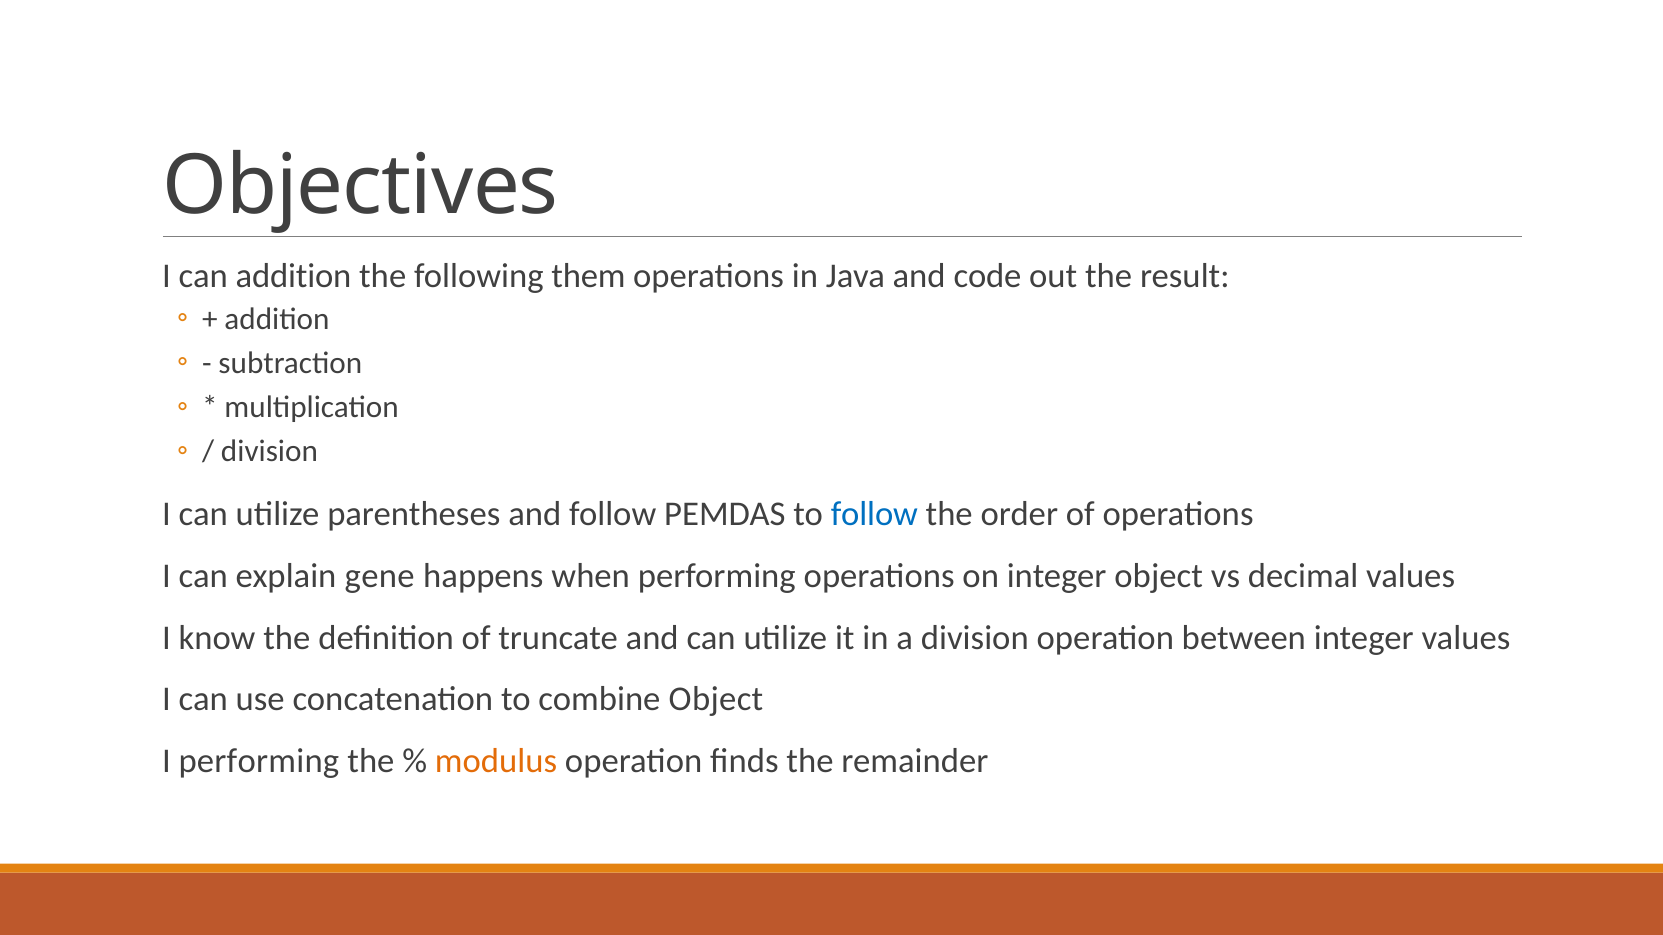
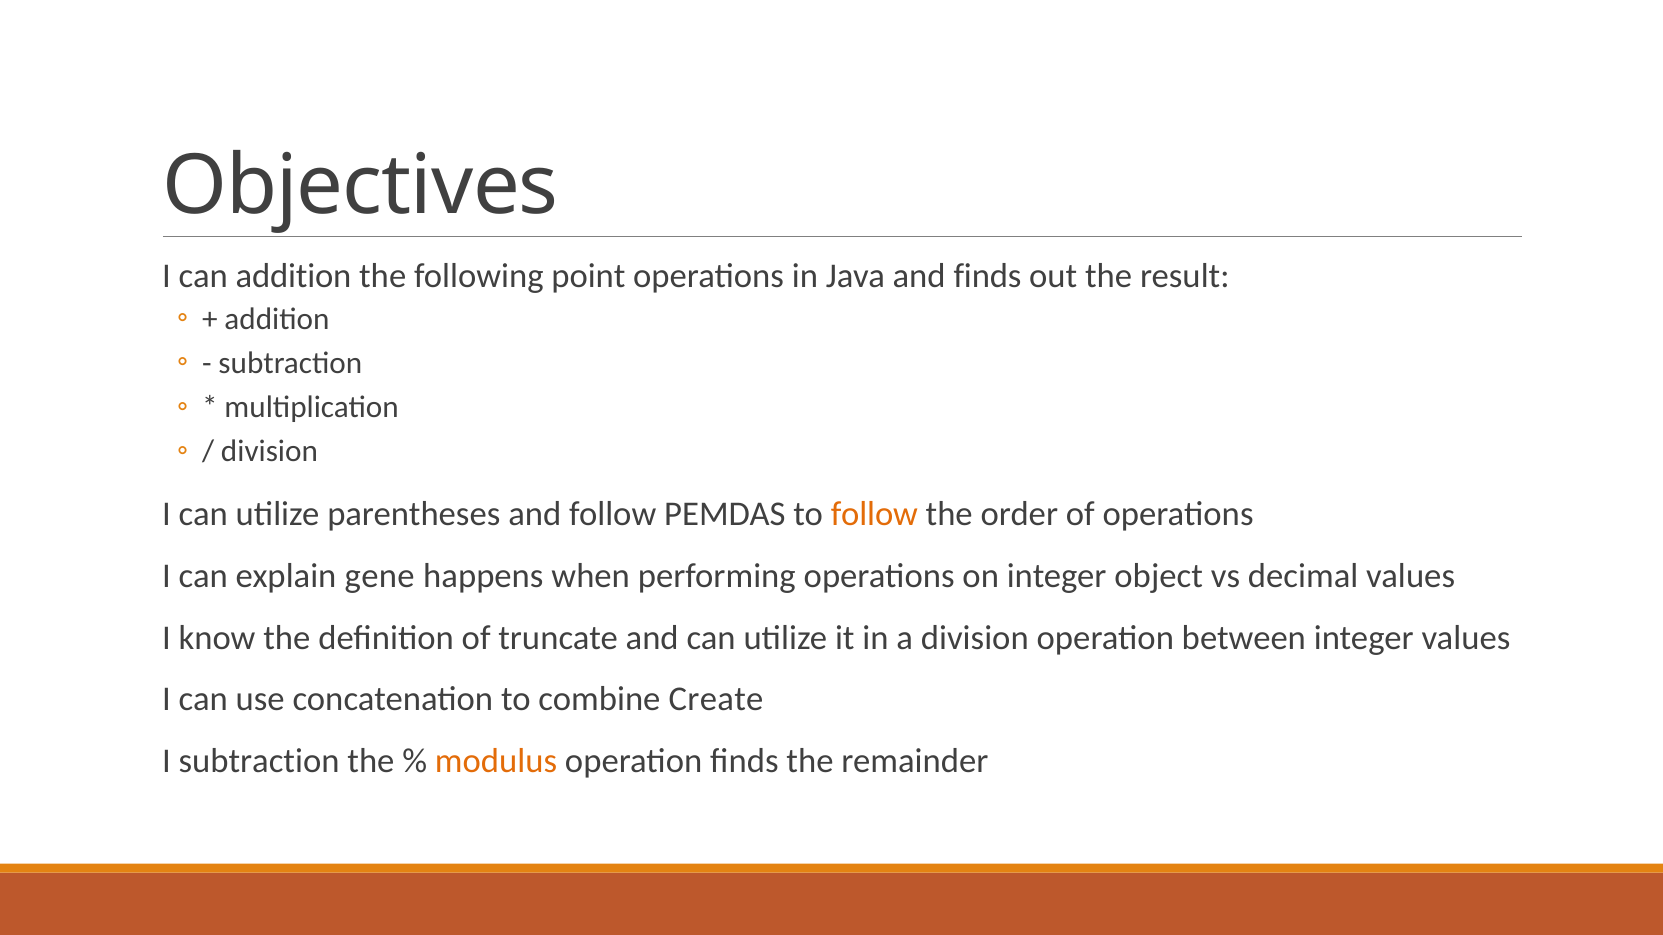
them: them -> point
and code: code -> finds
follow at (874, 515) colour: blue -> orange
combine Object: Object -> Create
I performing: performing -> subtraction
